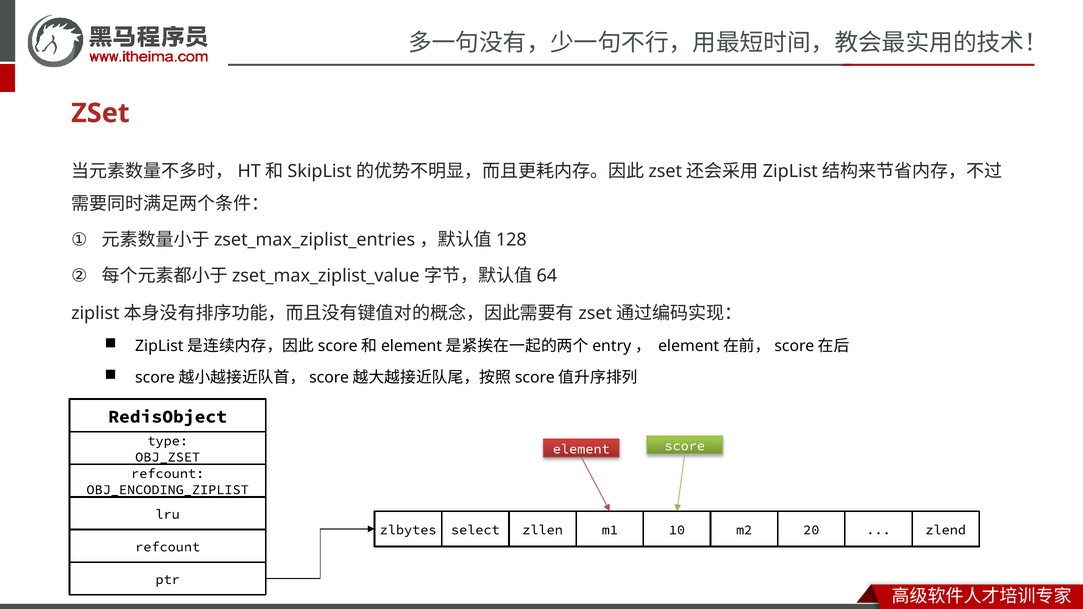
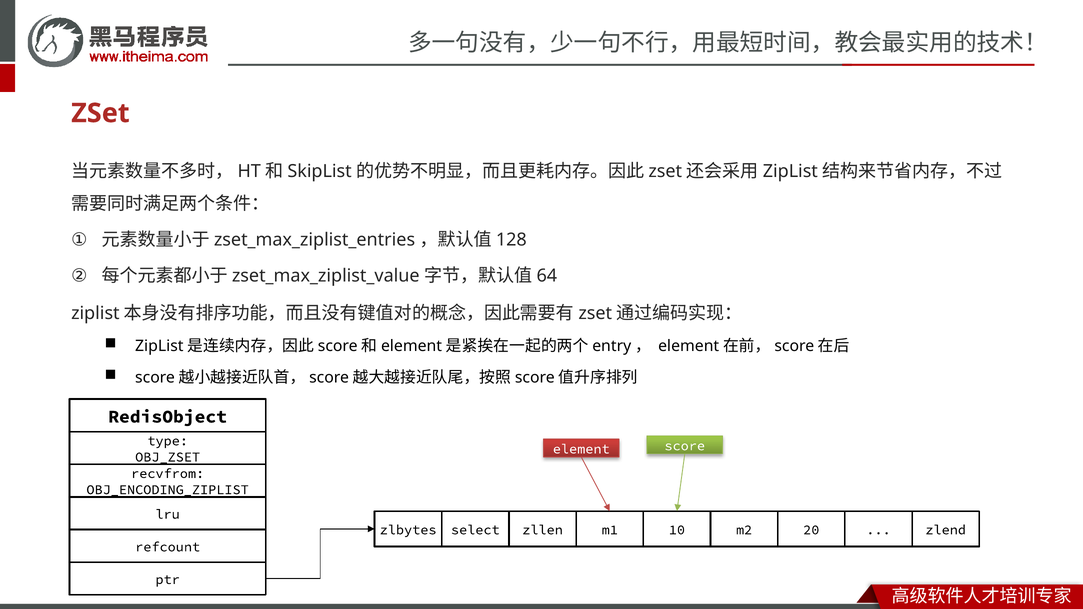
refcount at (168, 474): refcount -> recvfrom
